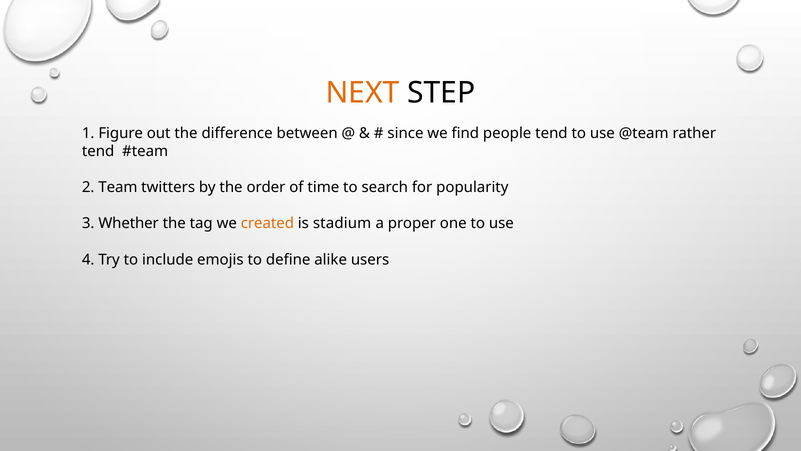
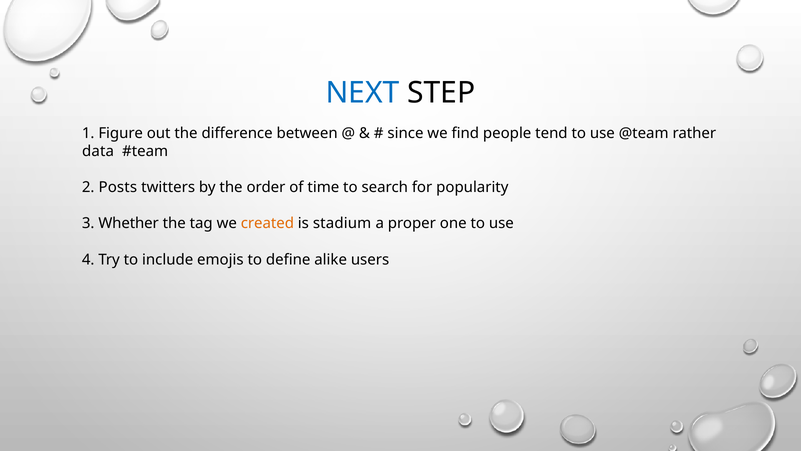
NEXT colour: orange -> blue
tend at (98, 151): tend -> data
Team: Team -> Posts
